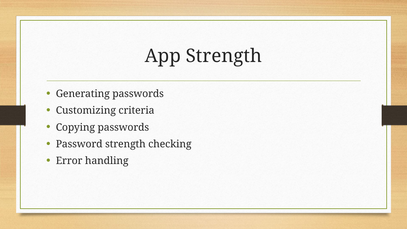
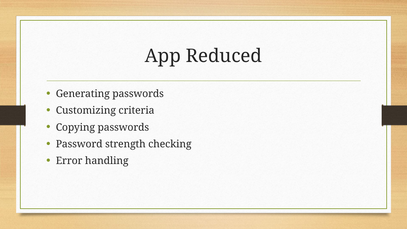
App Strength: Strength -> Reduced
